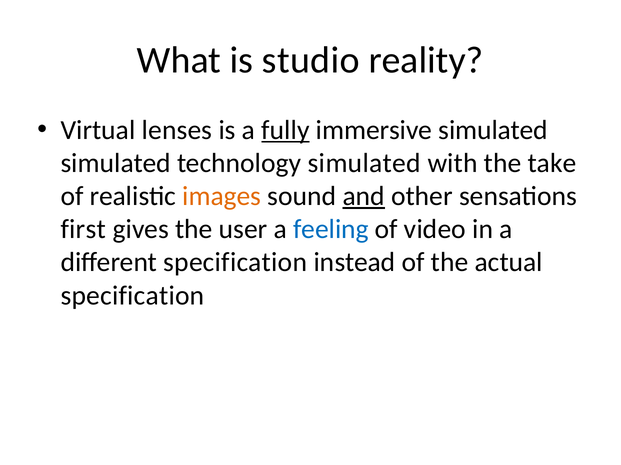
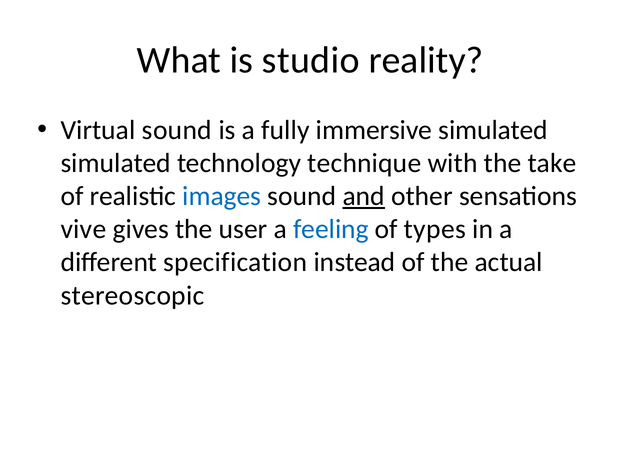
Virtual lenses: lenses -> sound
fully underline: present -> none
technology simulated: simulated -> technique
images colour: orange -> blue
first: first -> vive
video: video -> types
specification at (132, 296): specification -> stereoscopic
